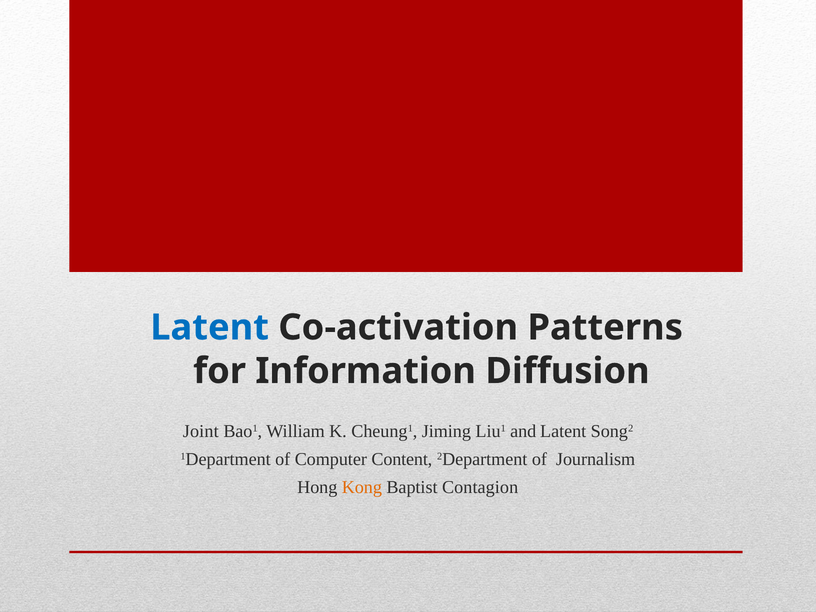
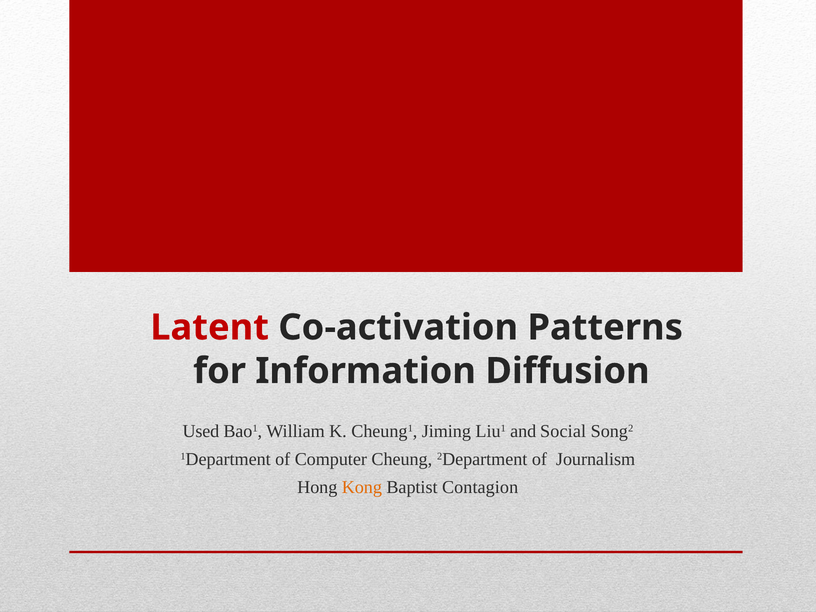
Latent at (210, 327) colour: blue -> red
Joint: Joint -> Used
and Latent: Latent -> Social
Content: Content -> Cheung
